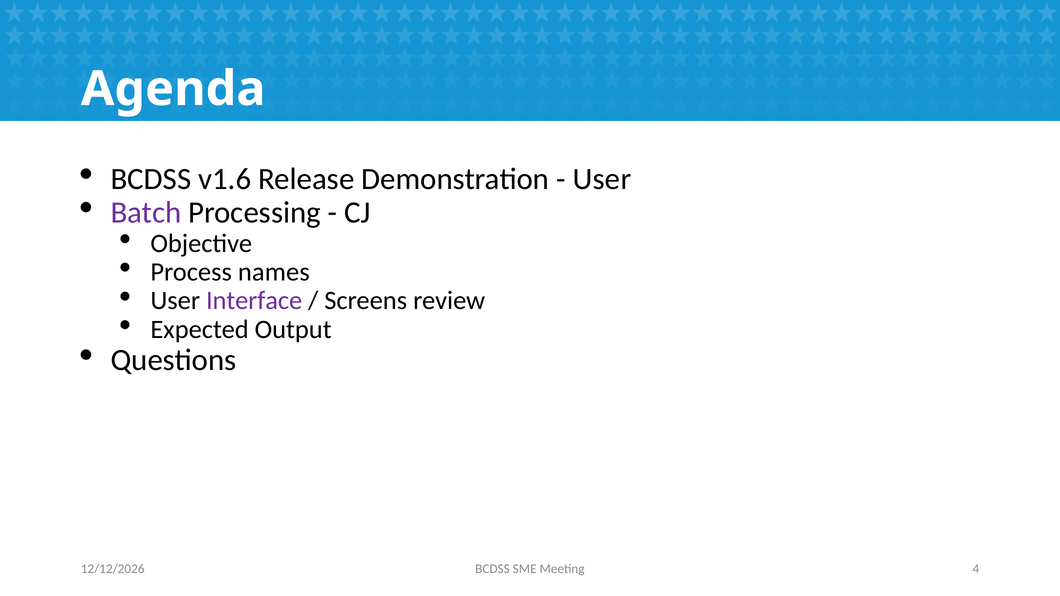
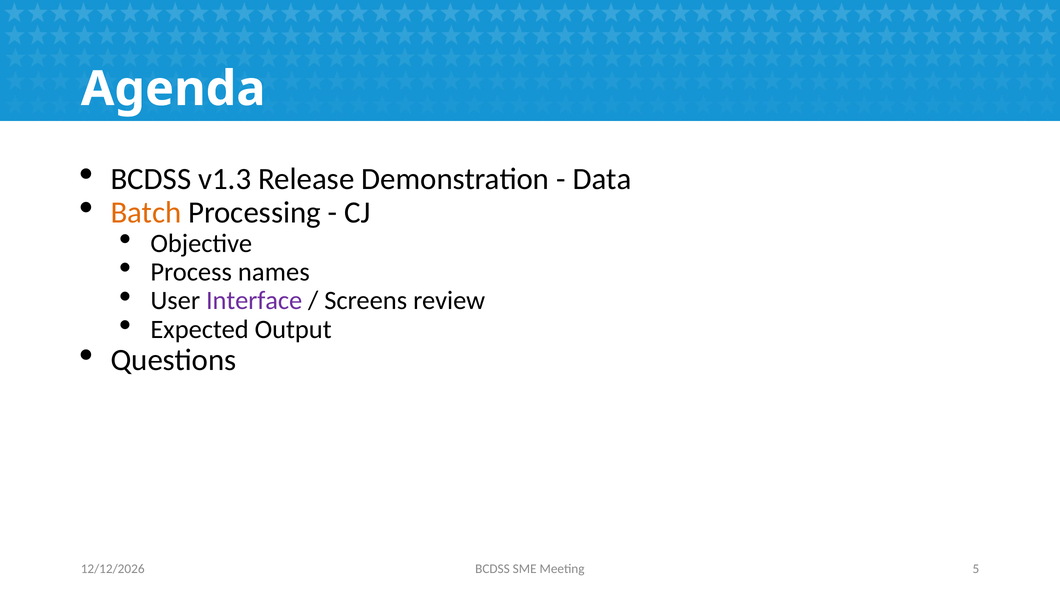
v1.6: v1.6 -> v1.3
User at (602, 179): User -> Data
Batch colour: purple -> orange
4: 4 -> 5
